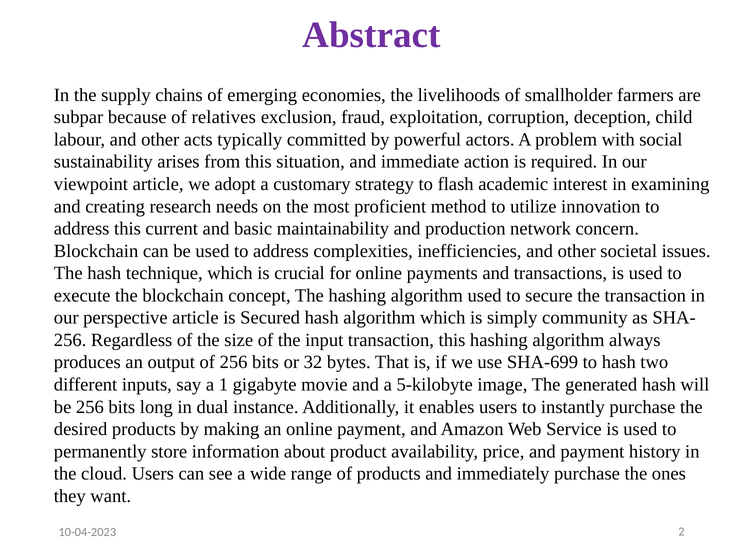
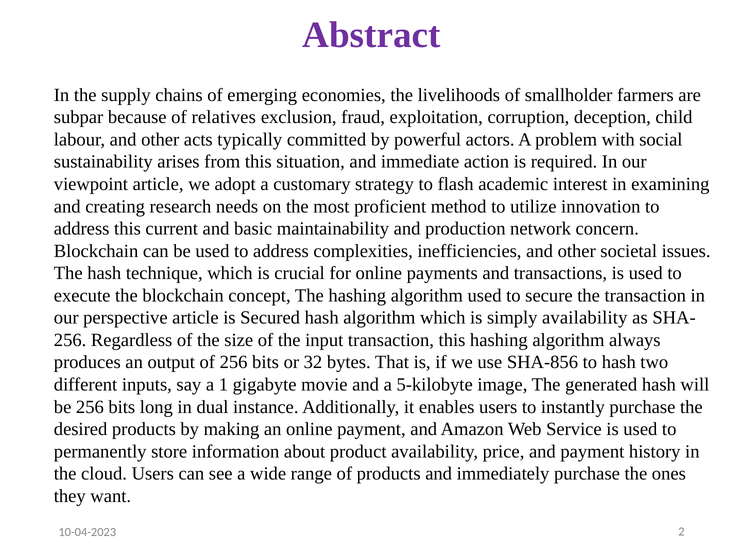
simply community: community -> availability
SHA-699: SHA-699 -> SHA-856
